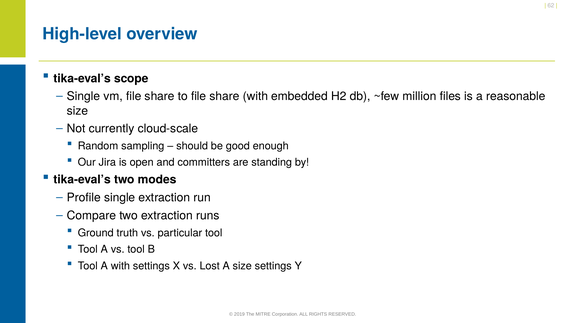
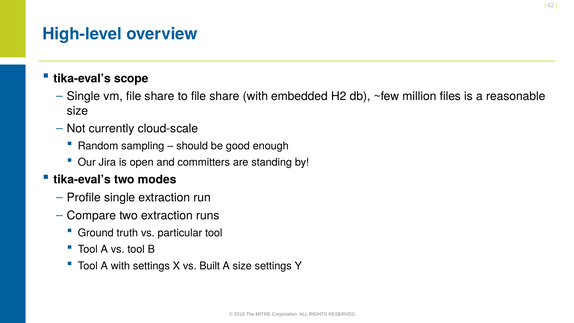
Lost: Lost -> Built
